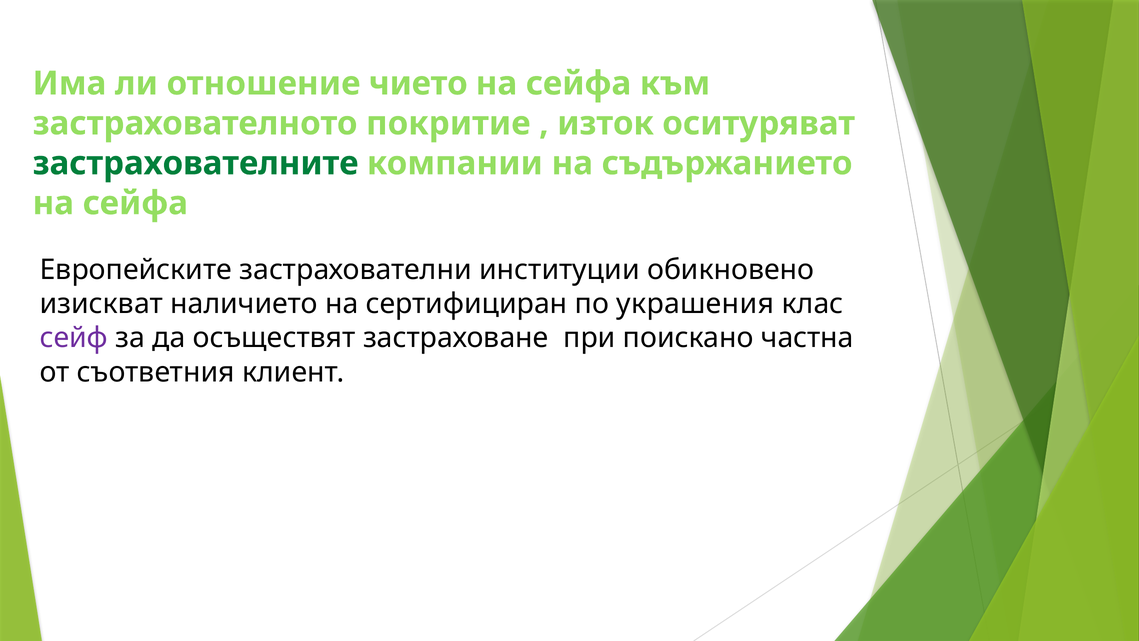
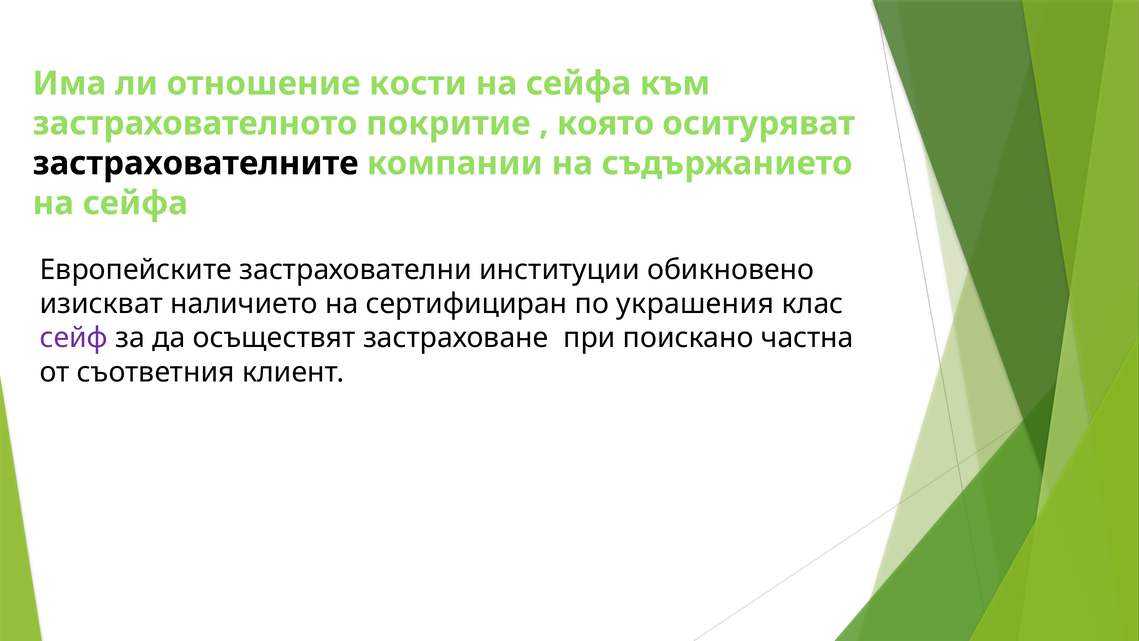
чието: чието -> кости
изток: изток -> която
застрахователните colour: green -> black
